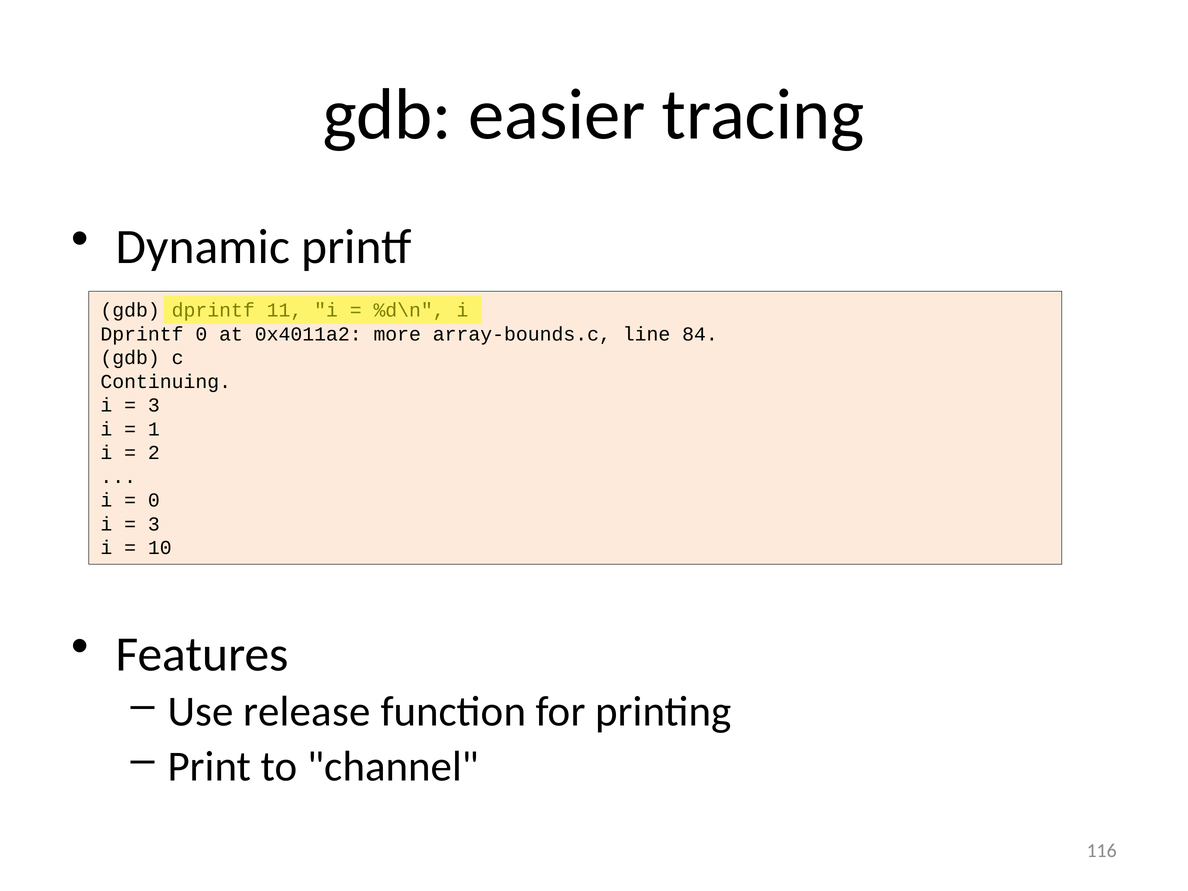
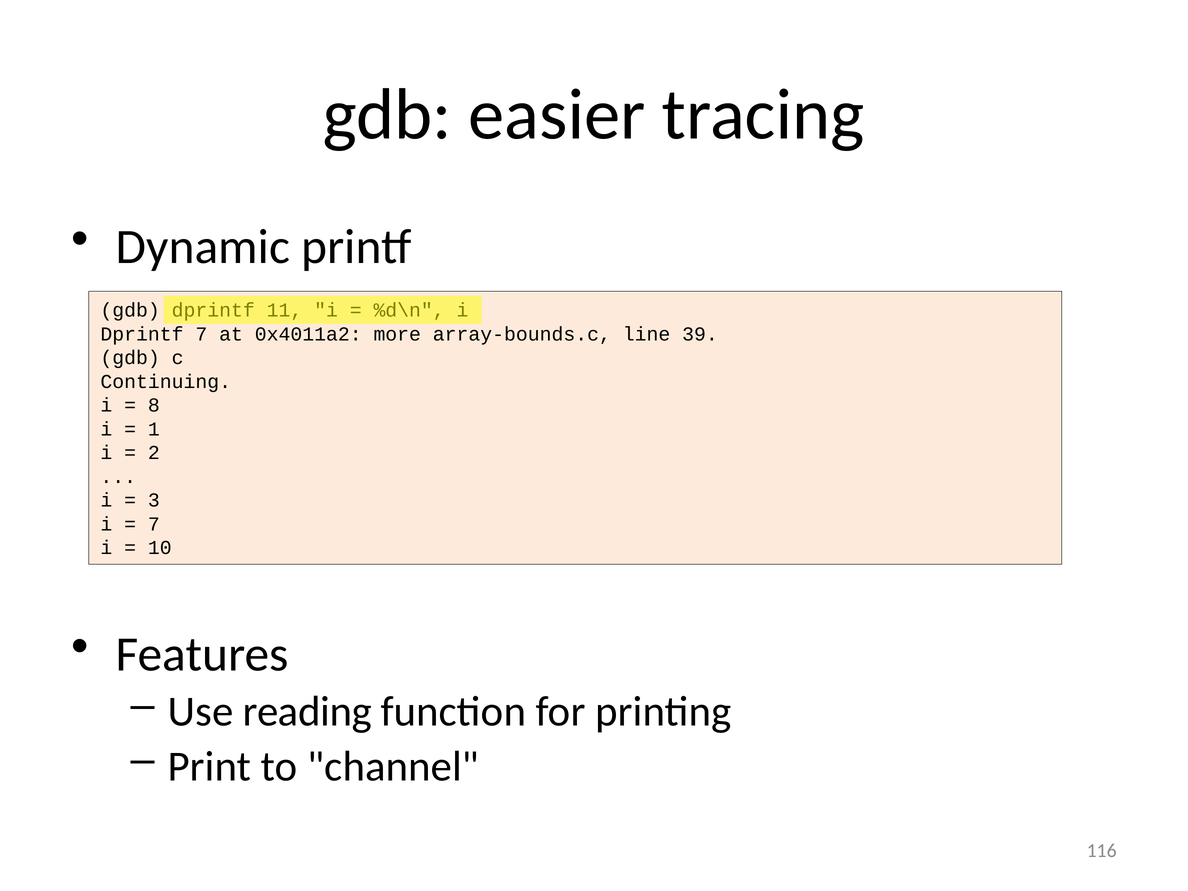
Dprintf 0: 0 -> 7
84: 84 -> 39
3 at (154, 405): 3 -> 8
0 at (154, 500): 0 -> 3
3 at (154, 524): 3 -> 7
release: release -> reading
